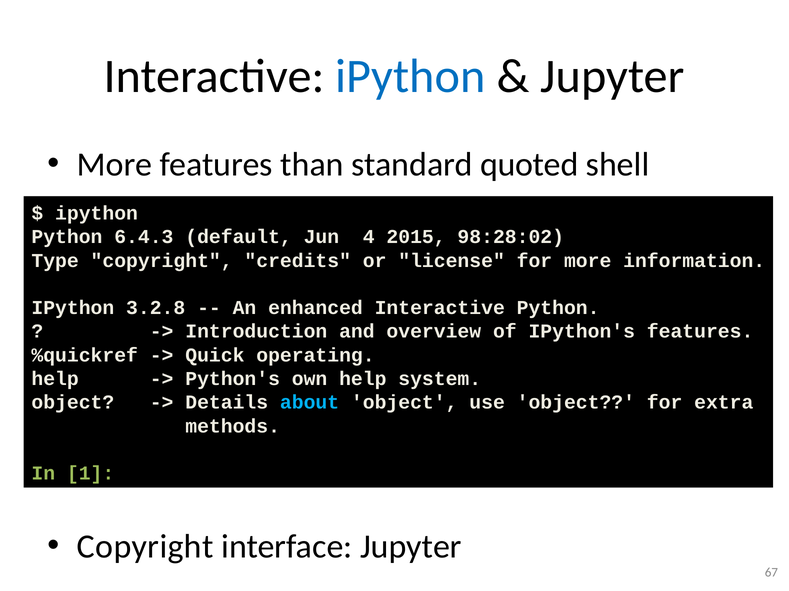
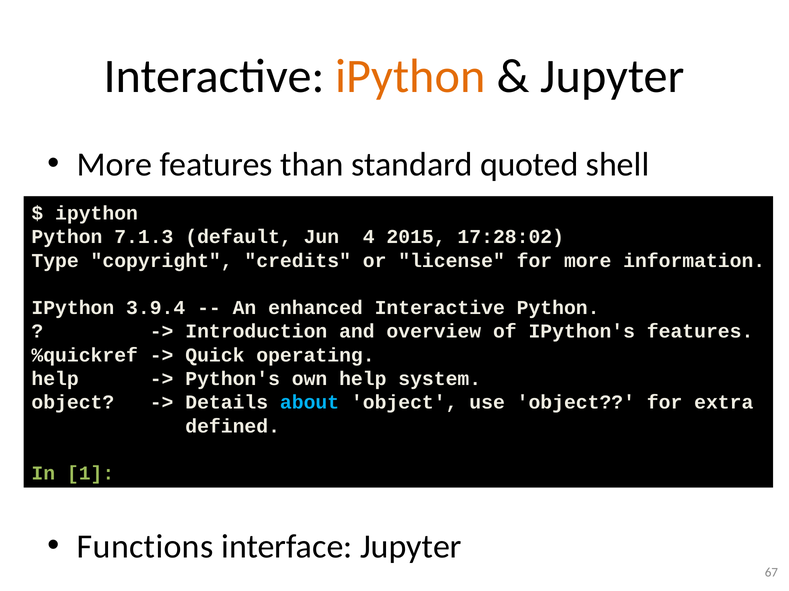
iPython at (411, 76) colour: blue -> orange
6.4.3: 6.4.3 -> 7.1.3
98:28:02: 98:28:02 -> 17:28:02
3.2.8: 3.2.8 -> 3.9.4
methods: methods -> defined
Copyright at (145, 547): Copyright -> Functions
